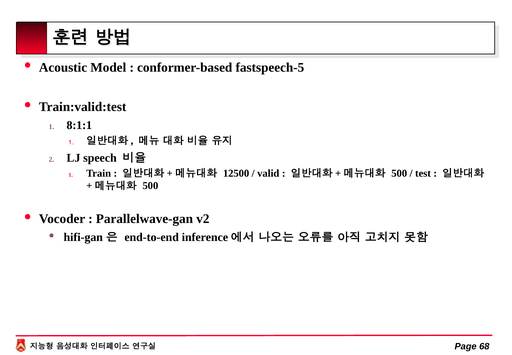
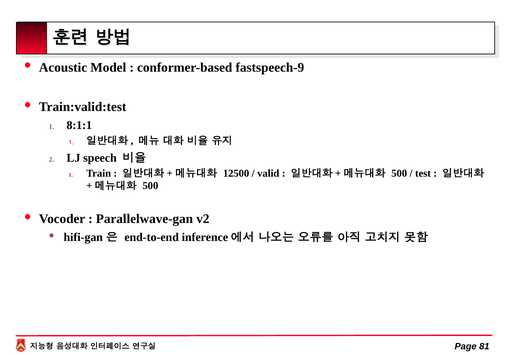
fastspeech-5: fastspeech-5 -> fastspeech-9
68: 68 -> 81
